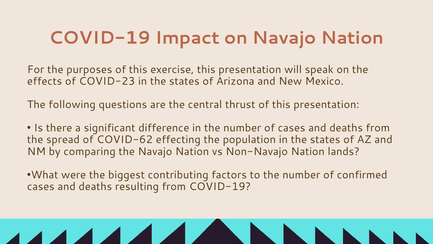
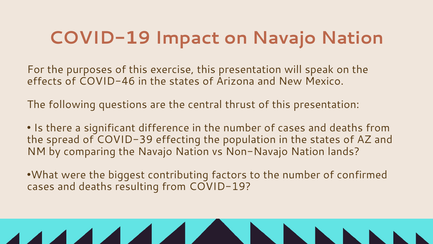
COVID-23: COVID-23 -> COVID-46
COVID-62: COVID-62 -> COVID-39
